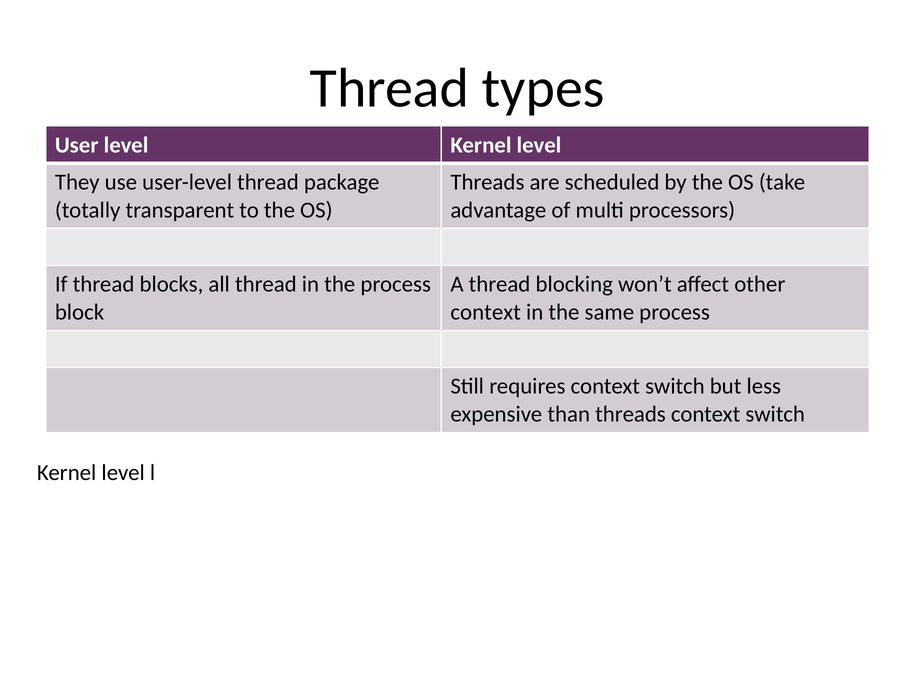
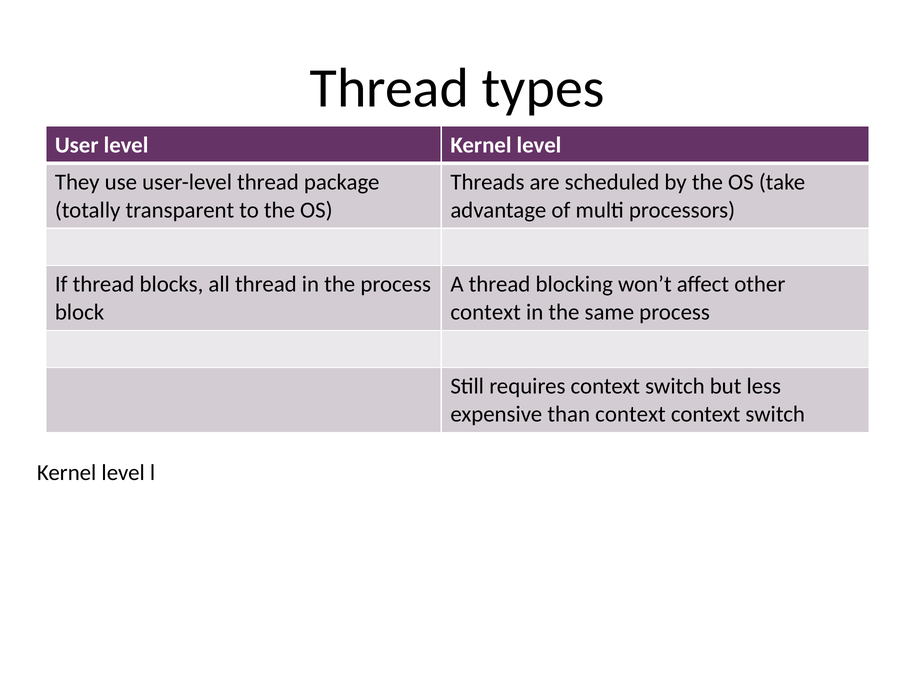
than threads: threads -> context
